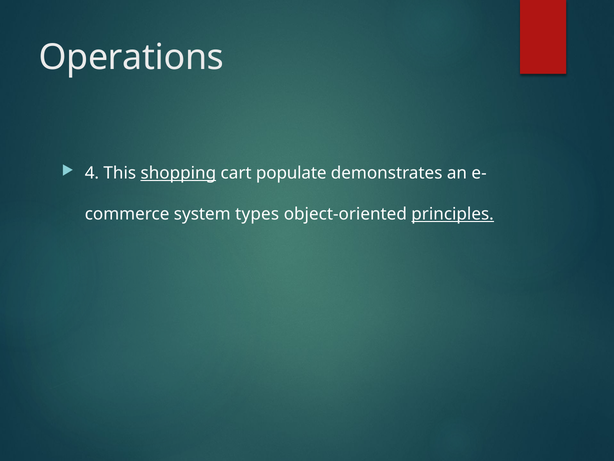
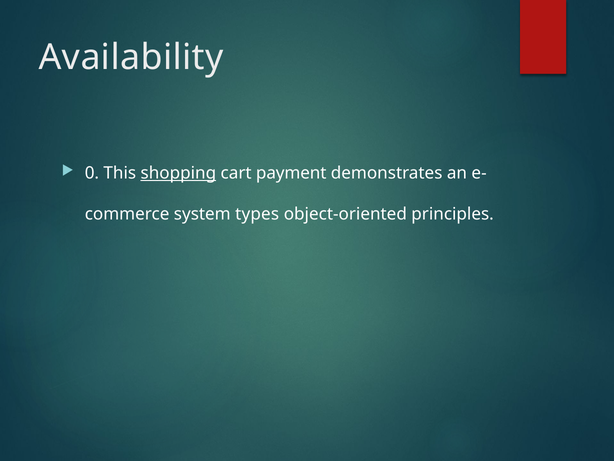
Operations: Operations -> Availability
4: 4 -> 0
populate: populate -> payment
principles underline: present -> none
